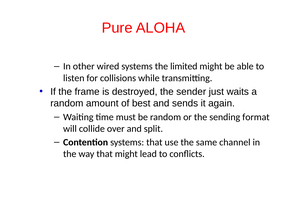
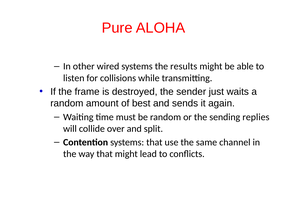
limited: limited -> results
format: format -> replies
